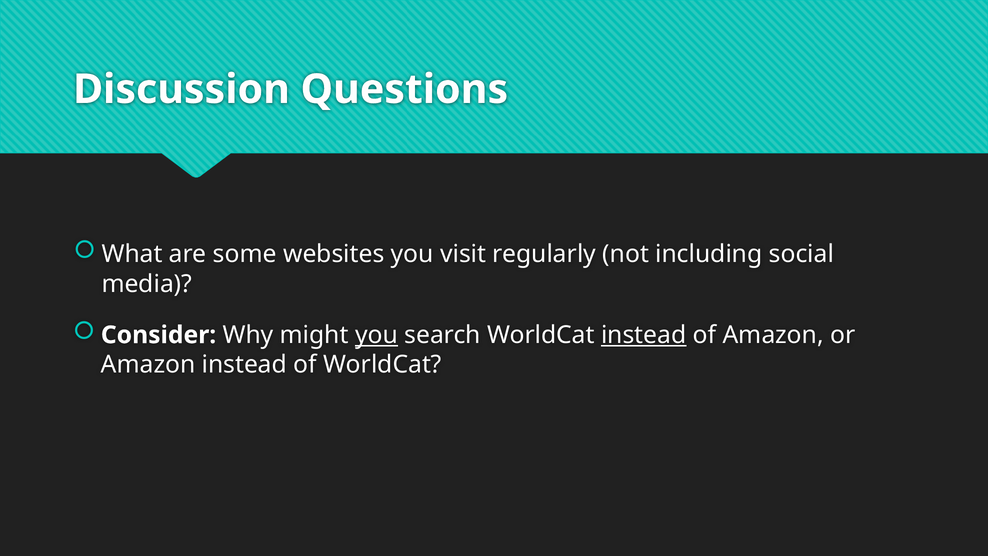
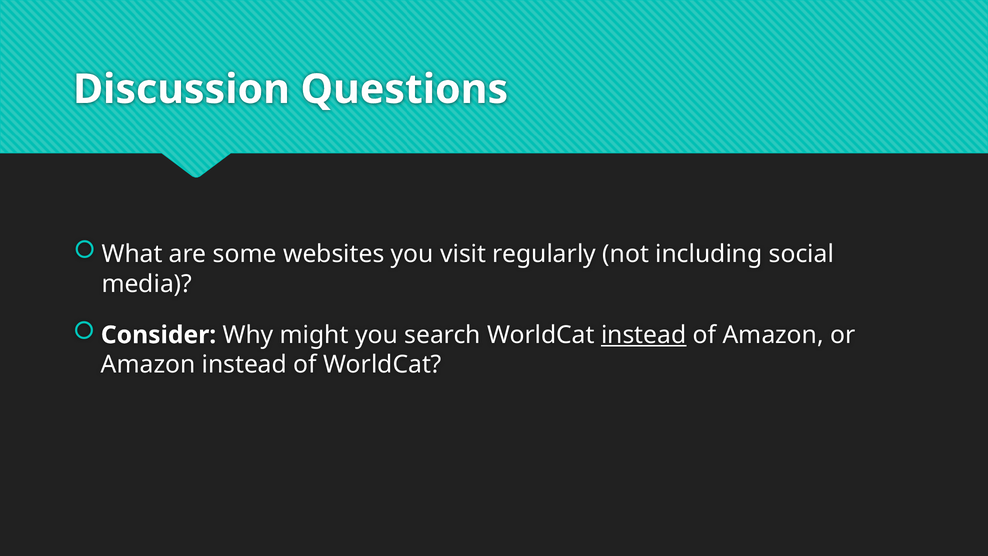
you at (376, 335) underline: present -> none
